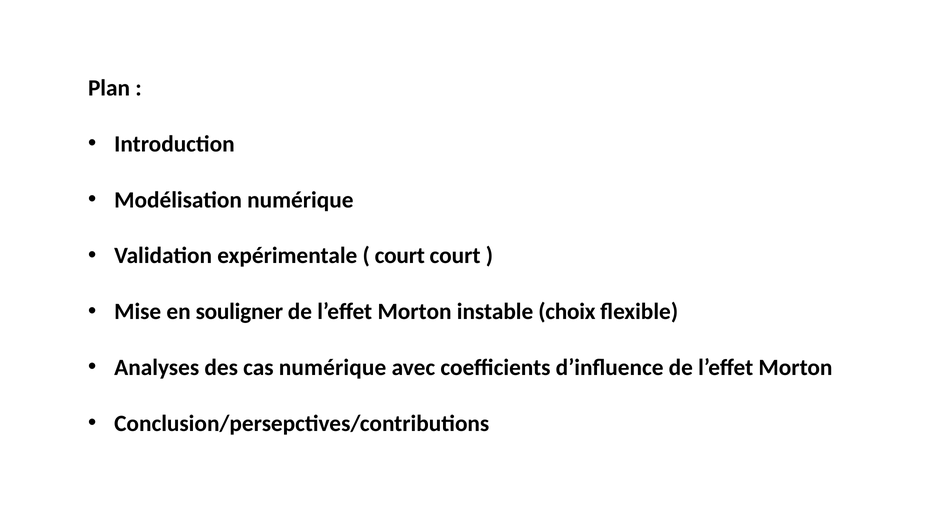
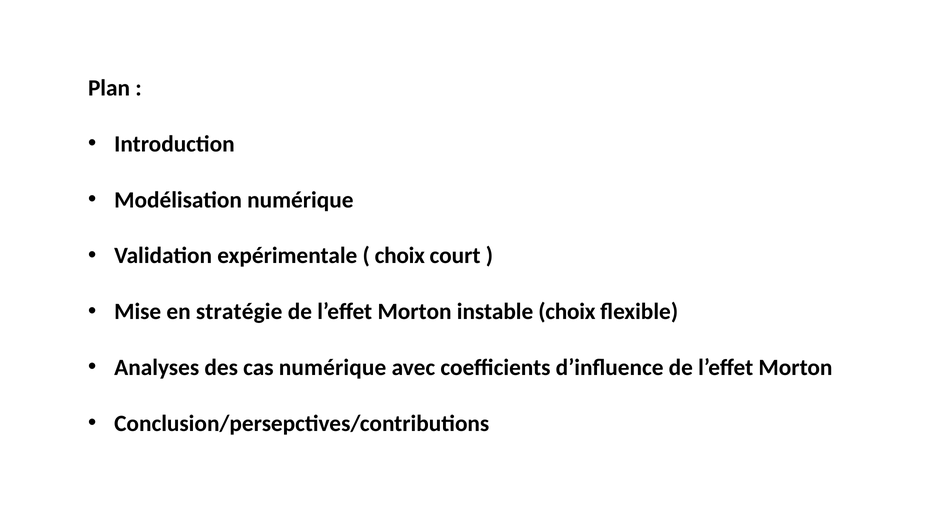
court at (400, 256): court -> choix
souligner: souligner -> stratégie
